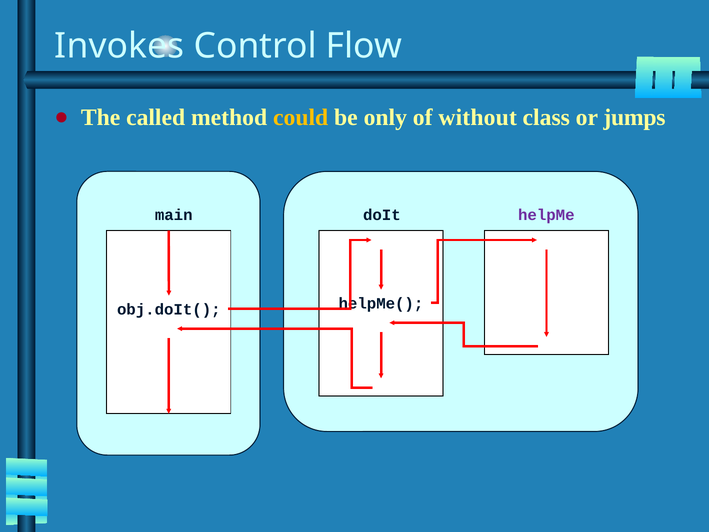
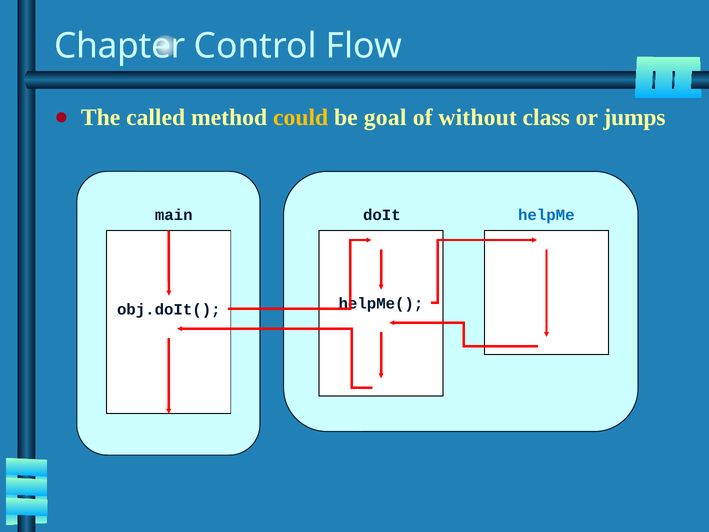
Invokes: Invokes -> Chapter
only: only -> goal
helpMe colour: purple -> blue
